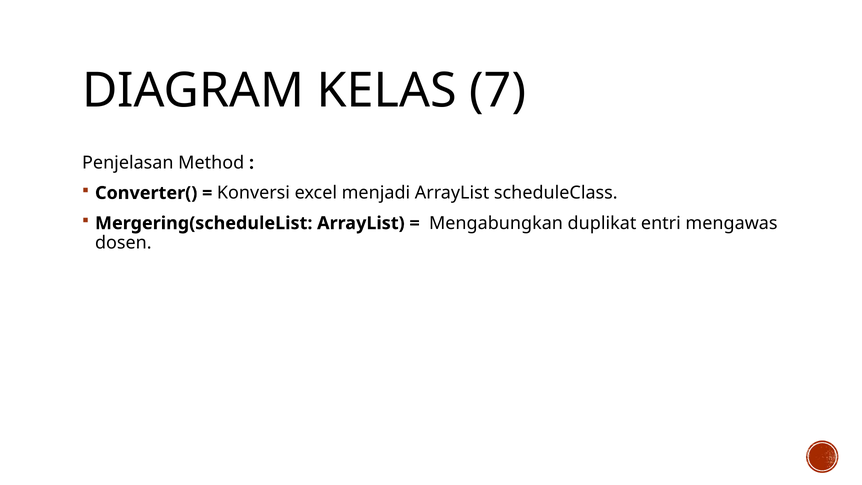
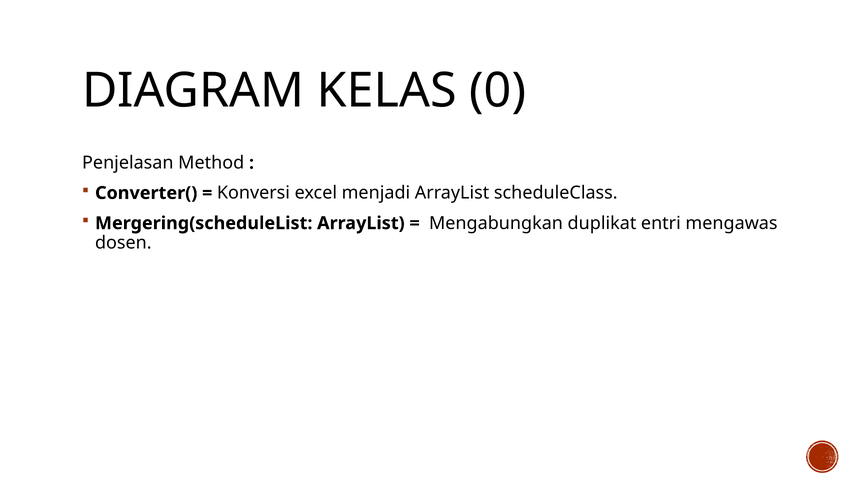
7: 7 -> 0
